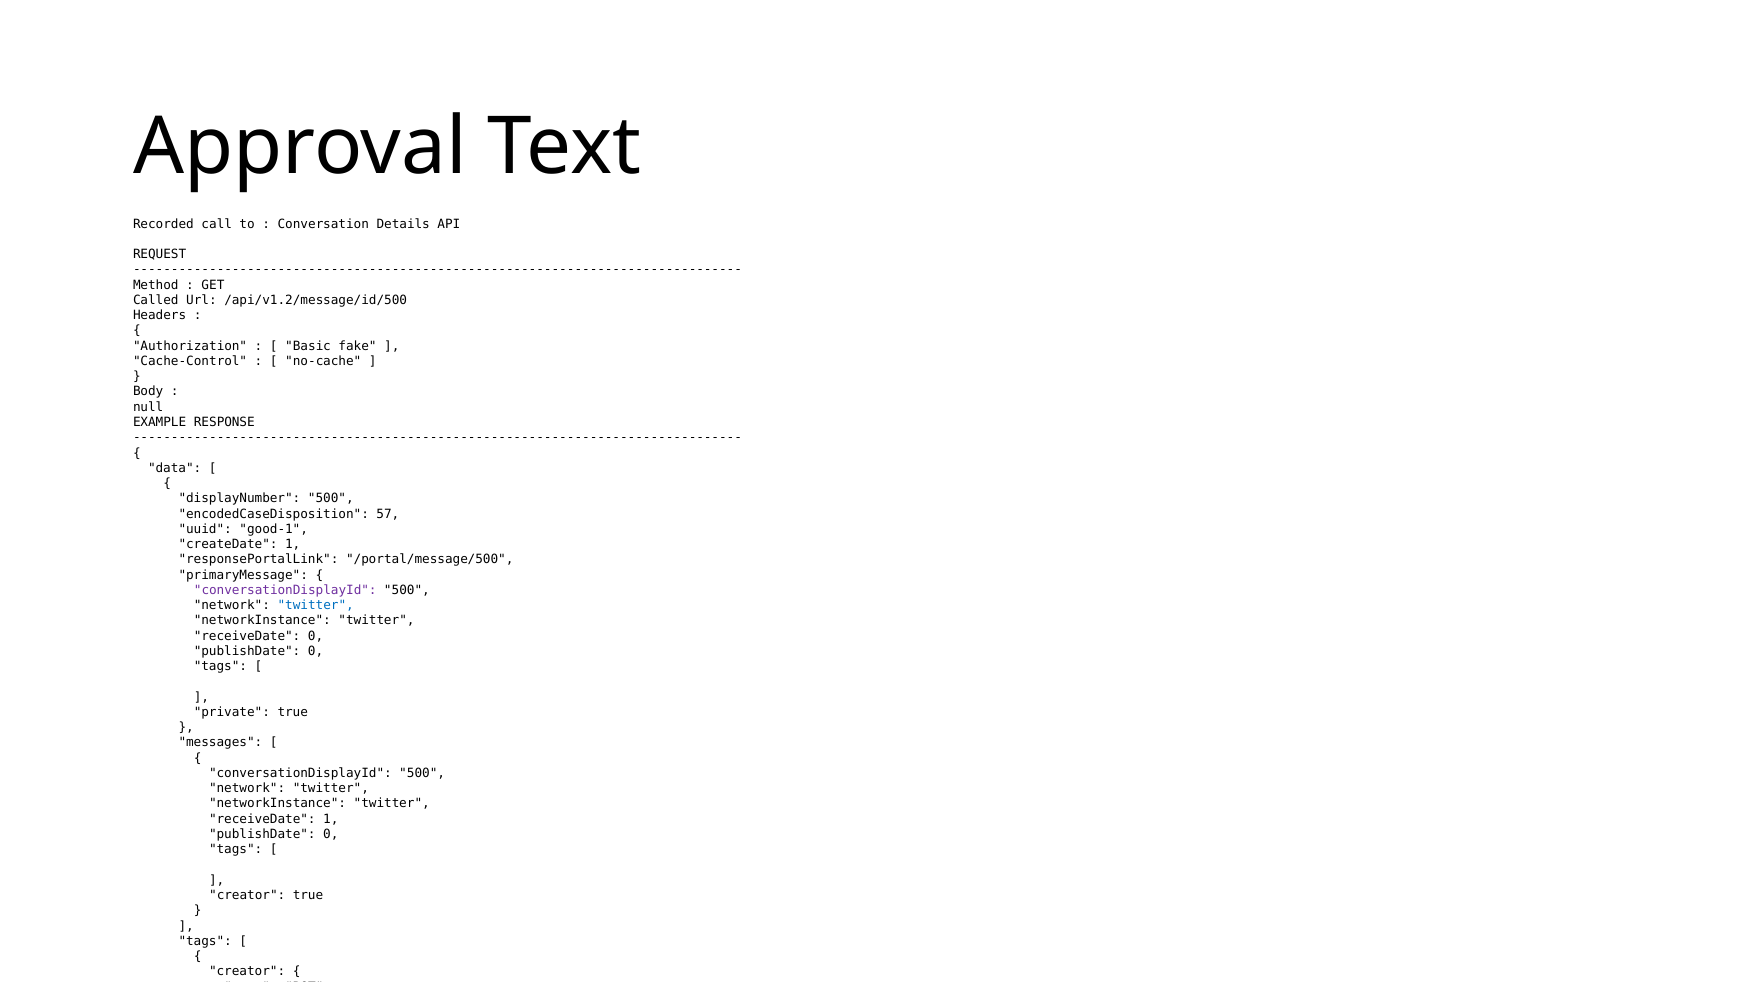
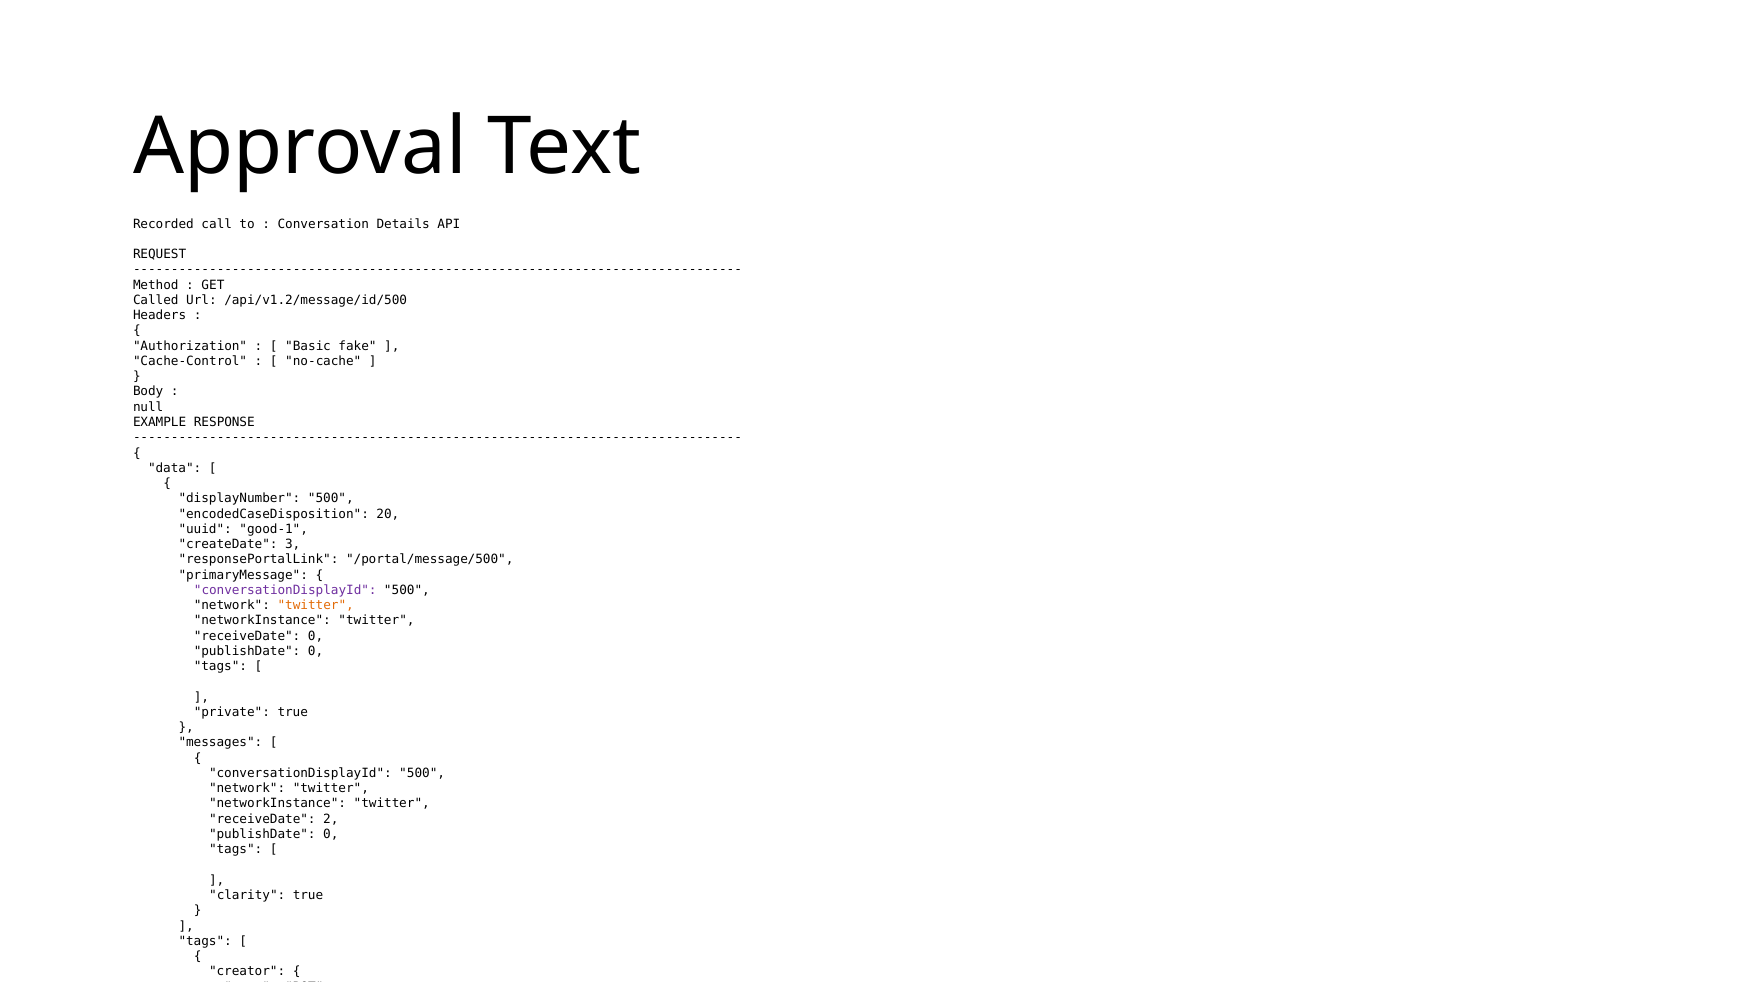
57: 57 -> 20
createDate 1: 1 -> 3
twitter at (316, 605) colour: blue -> orange
receiveDate 1: 1 -> 2
creator at (247, 895): creator -> clarity
